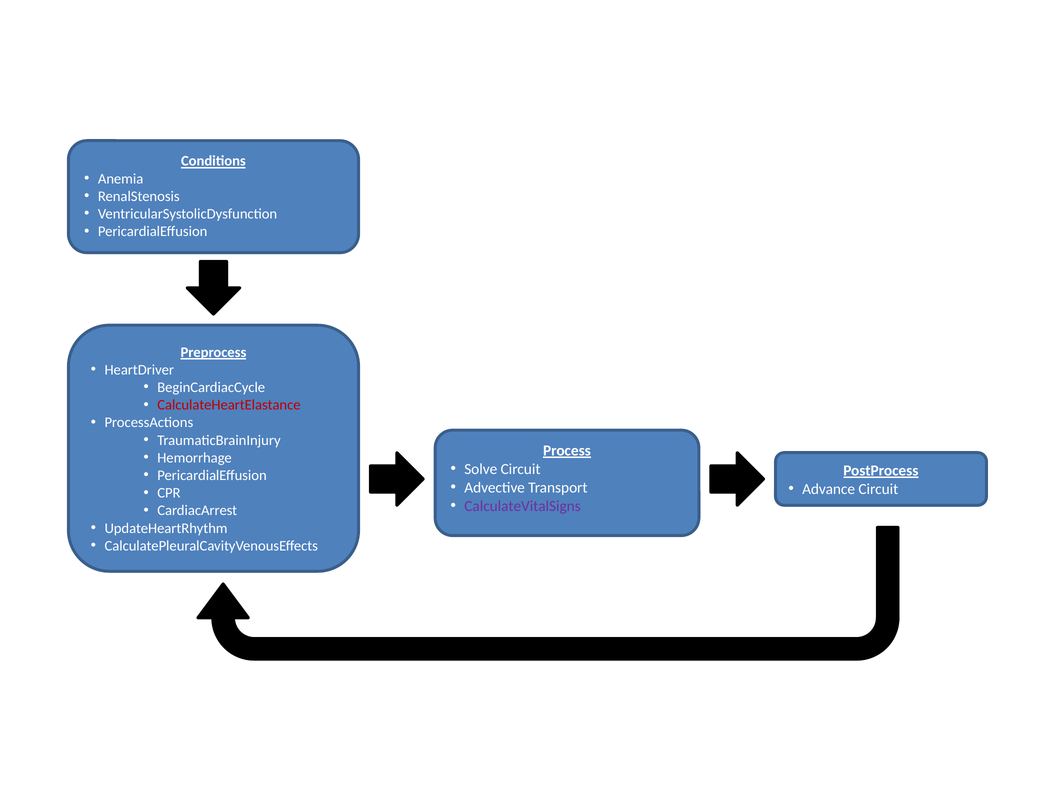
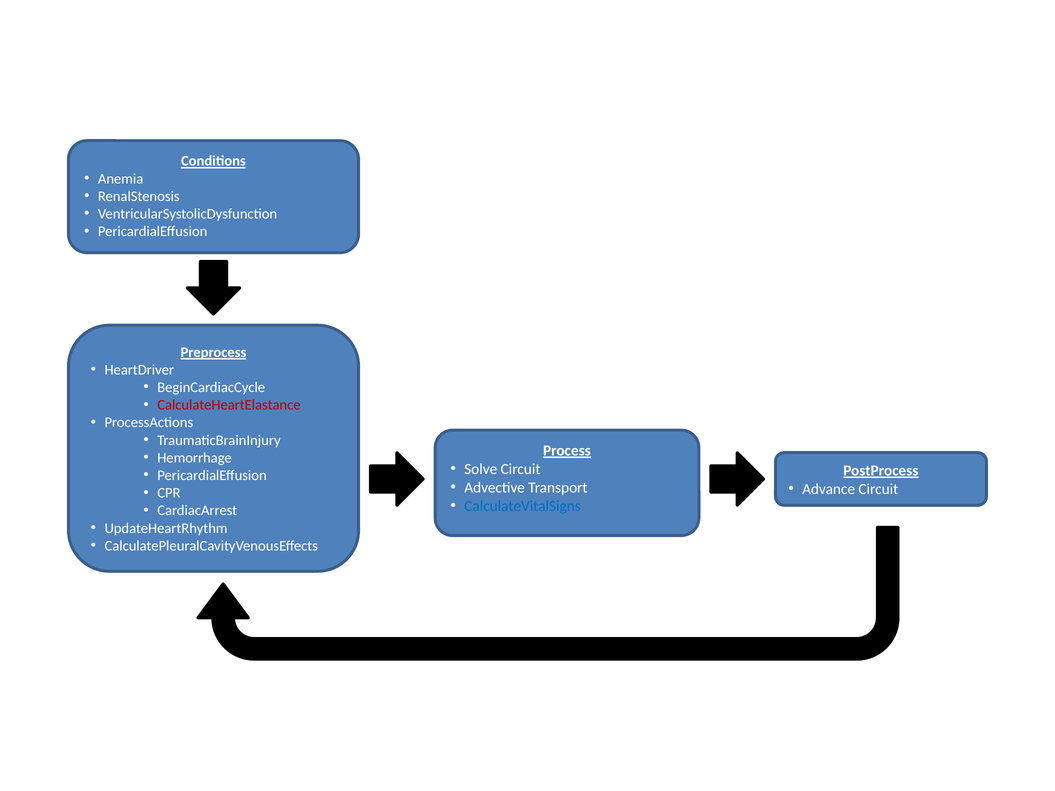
CalculateVitalSigns colour: purple -> blue
